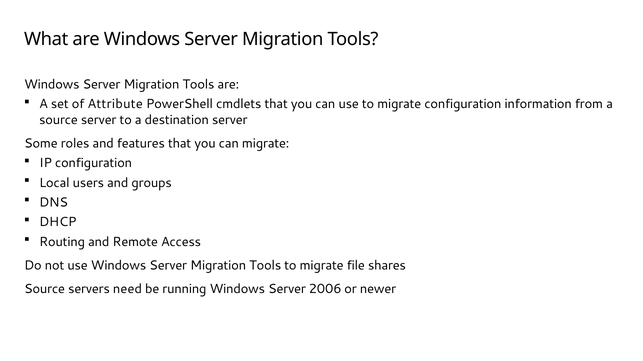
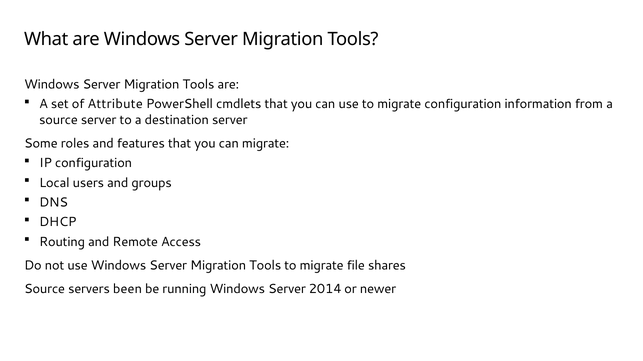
need: need -> been
2006: 2006 -> 2014
